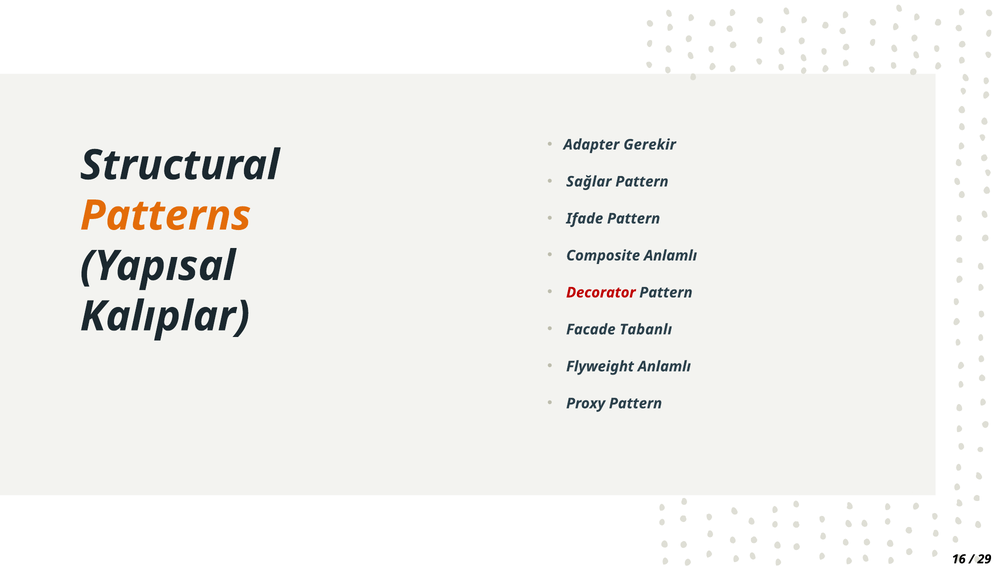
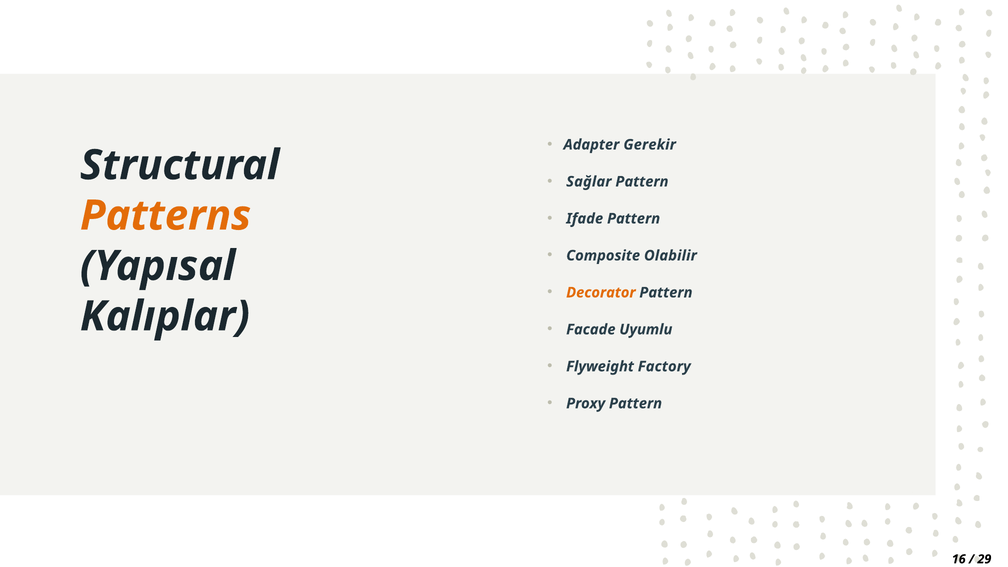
Composite Anlamlı: Anlamlı -> Olabilir
Decorator colour: red -> orange
Tabanlı: Tabanlı -> Uyumlu
Flyweight Anlamlı: Anlamlı -> Factory
